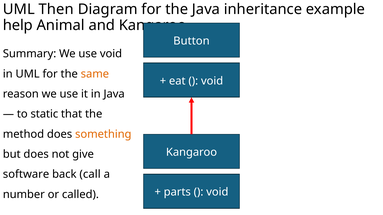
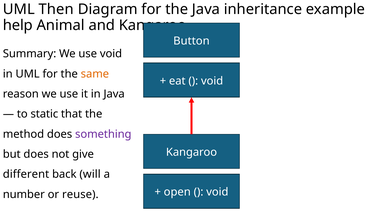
something colour: orange -> purple
software: software -> different
call: call -> will
parts: parts -> open
called: called -> reuse
